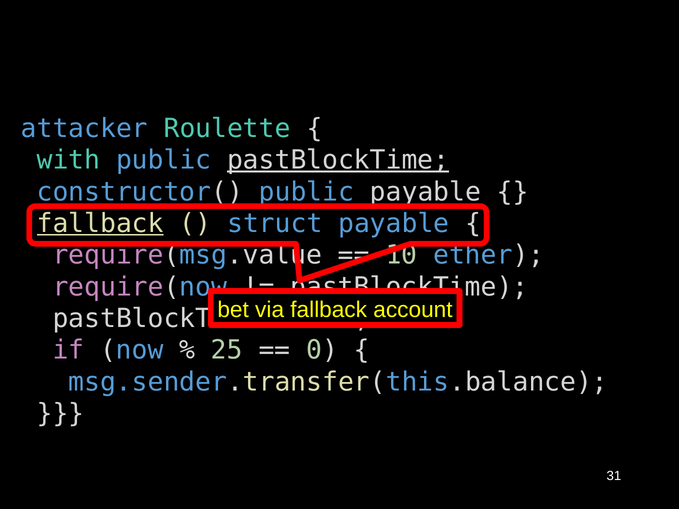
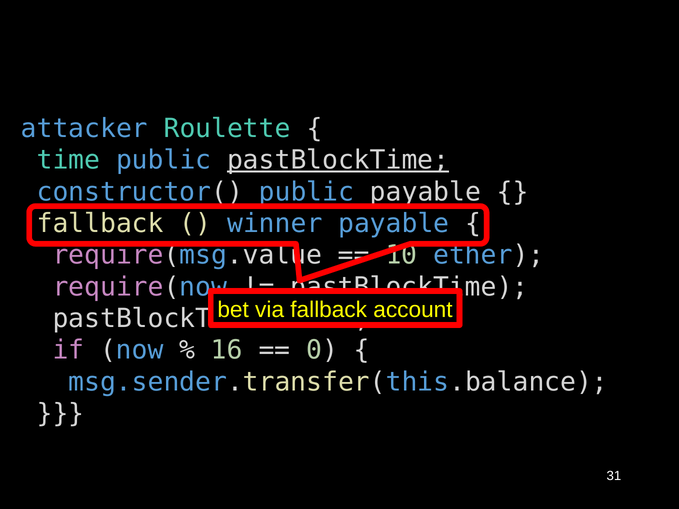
with: with -> time
fallback at (100, 224) underline: present -> none
struct: struct -> winner
25: 25 -> 16
